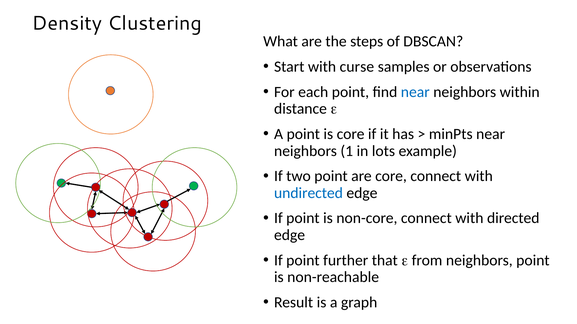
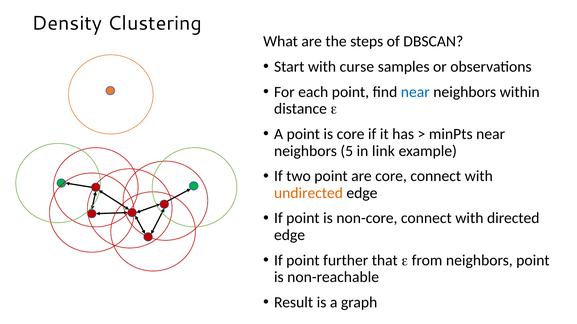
1: 1 -> 5
lots: lots -> link
undirected colour: blue -> orange
